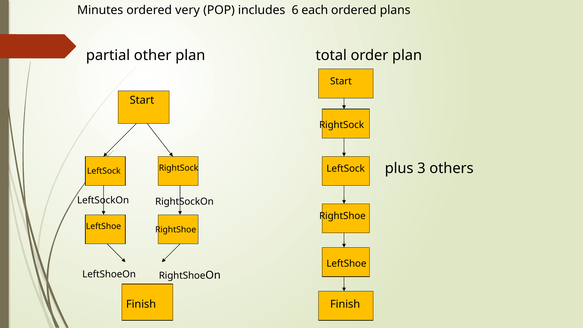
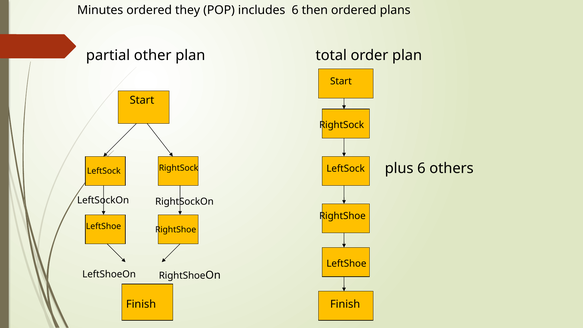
very: very -> they
each: each -> then
plus 3: 3 -> 6
